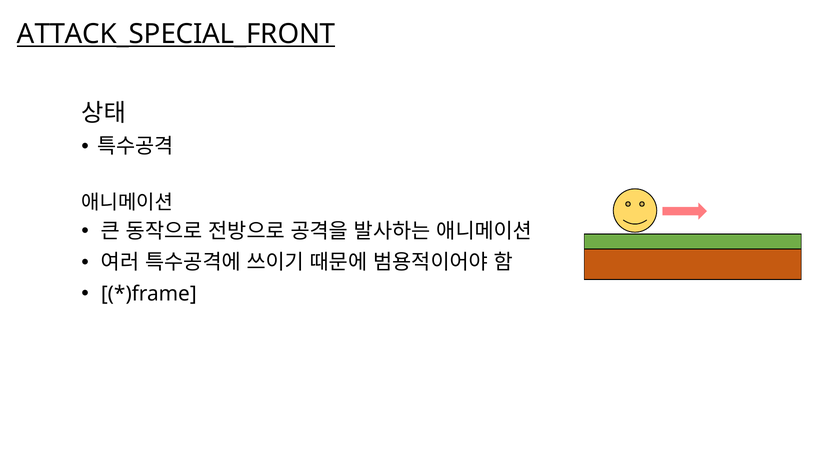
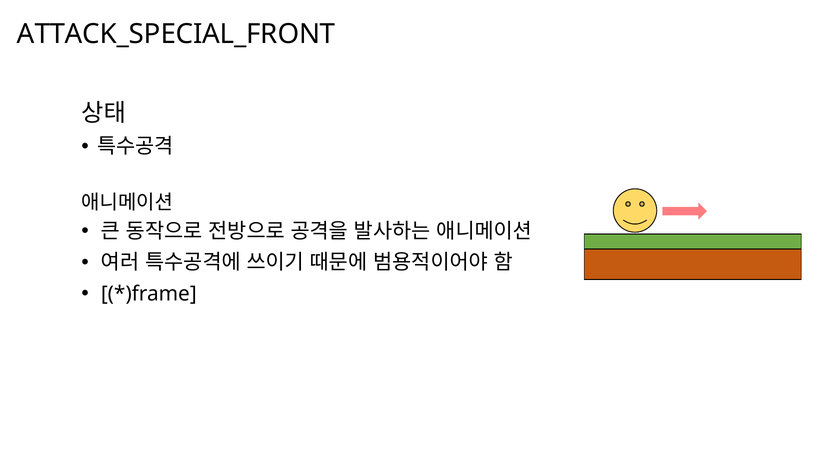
ATTACK_SPECIAL_FRONT underline: present -> none
